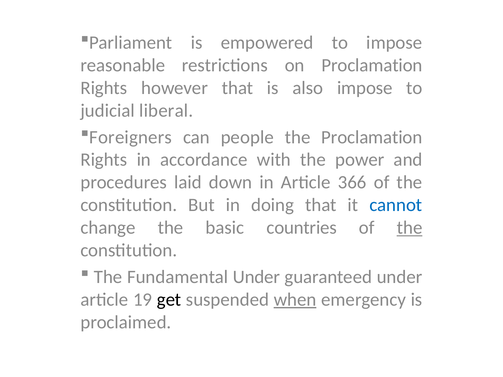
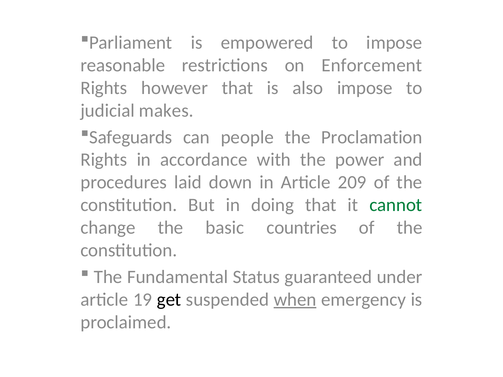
on Proclamation: Proclamation -> Enforcement
liberal: liberal -> makes
Foreigners: Foreigners -> Safeguards
366: 366 -> 209
cannot colour: blue -> green
the at (410, 228) underline: present -> none
Fundamental Under: Under -> Status
